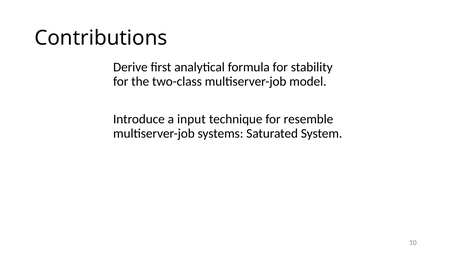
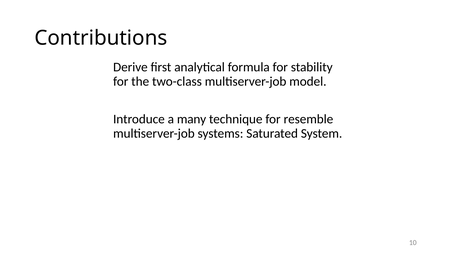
input: input -> many
